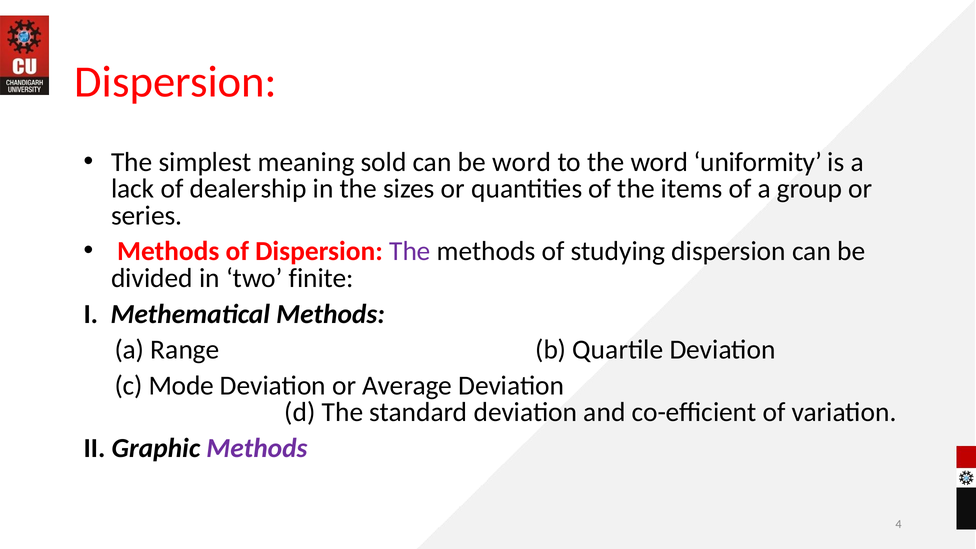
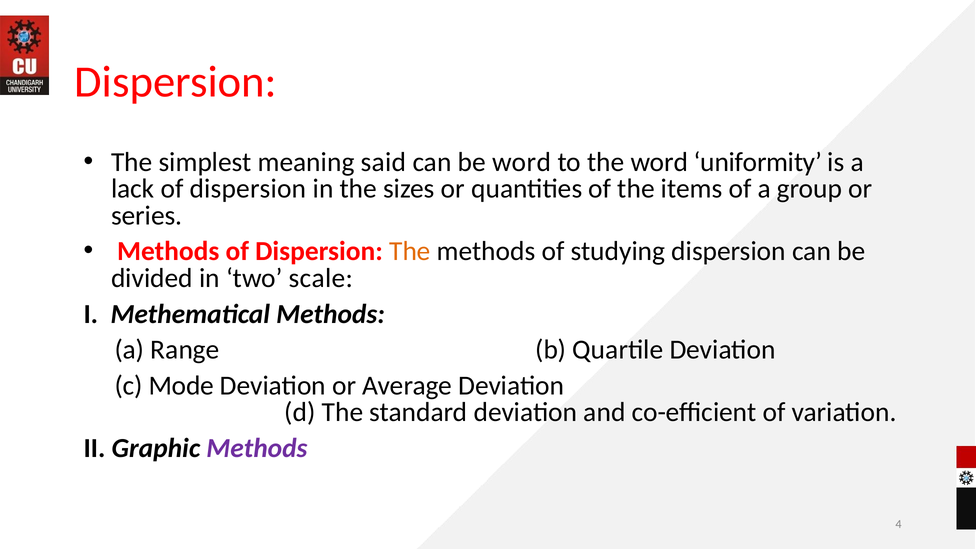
sold: sold -> said
lack of dealership: dealership -> dispersion
The at (410, 251) colour: purple -> orange
finite: finite -> scale
